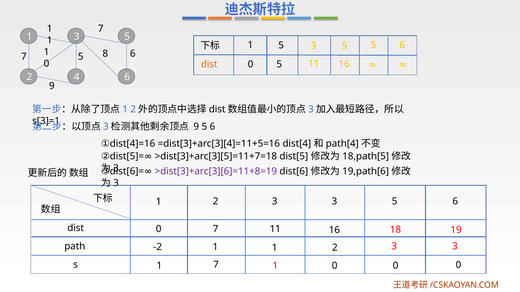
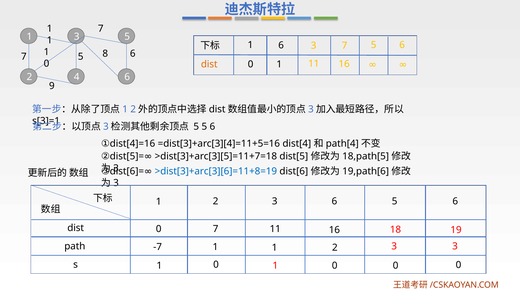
1 5: 5 -> 6
5 at (345, 46): 5 -> 7
5 at (279, 64): 5 -> 1
9 at (196, 127): 9 -> 5
>dist[3]+arc[3][6]=11+8=19 colour: purple -> blue
3 at (334, 202): 3 -> 6
-2: -2 -> -7
7 at (216, 265): 7 -> 0
